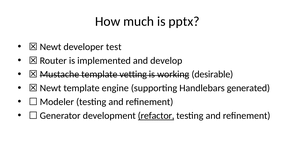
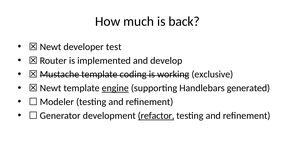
pptx: pptx -> back
vetting: vetting -> coding
desirable: desirable -> exclusive
engine underline: none -> present
